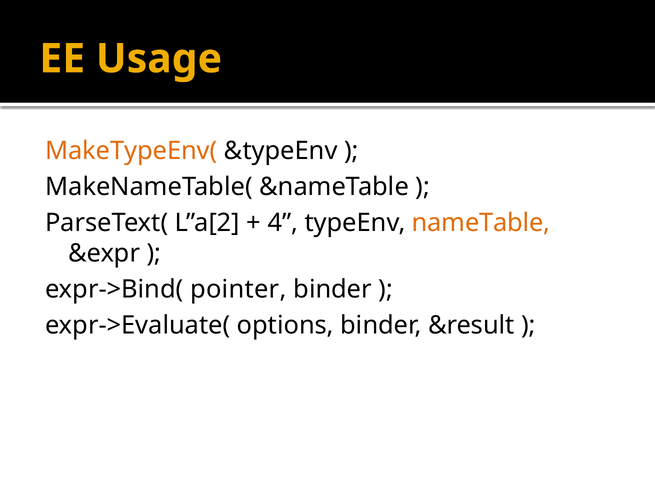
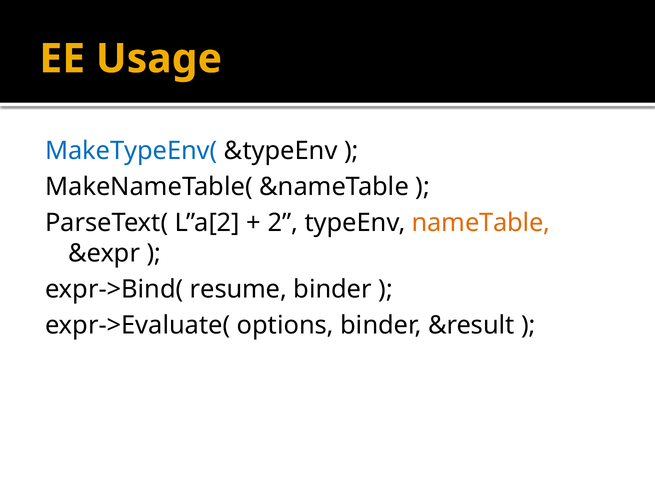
MakeTypeEnv( colour: orange -> blue
4: 4 -> 2
pointer: pointer -> resume
